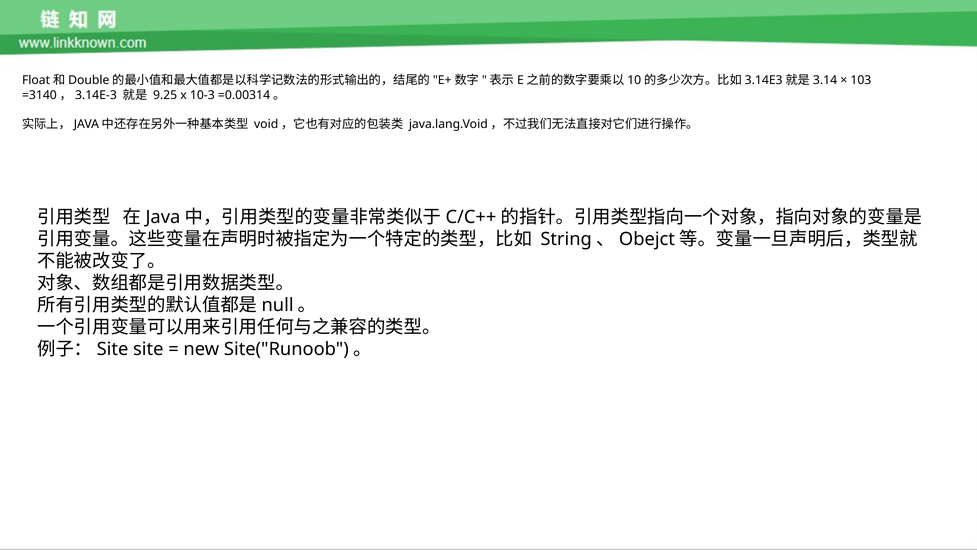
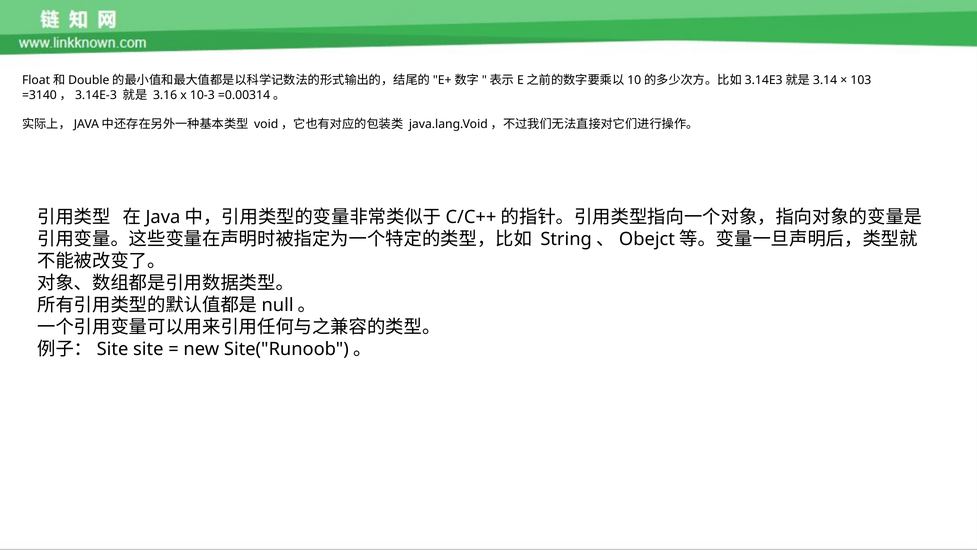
9.25: 9.25 -> 3.16
